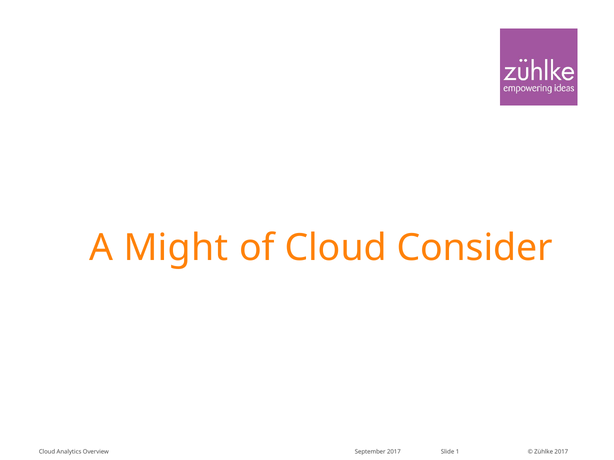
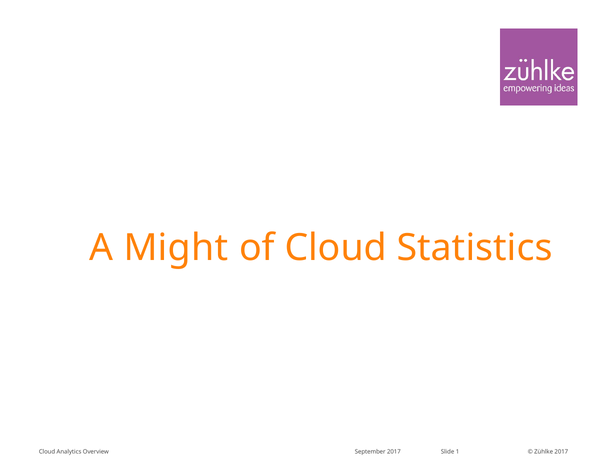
Consider: Consider -> Statistics
